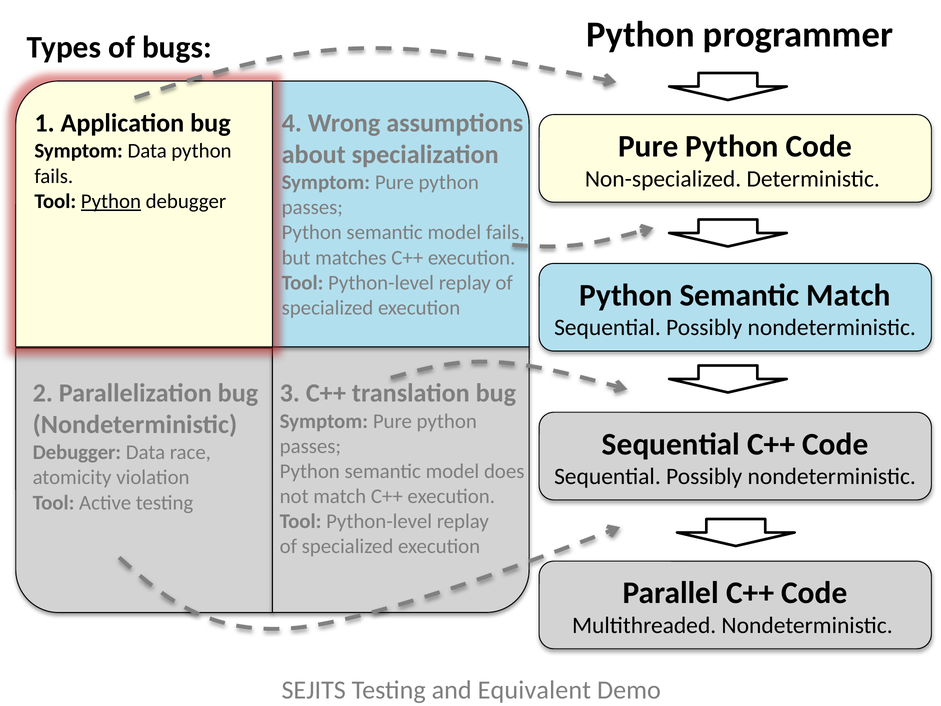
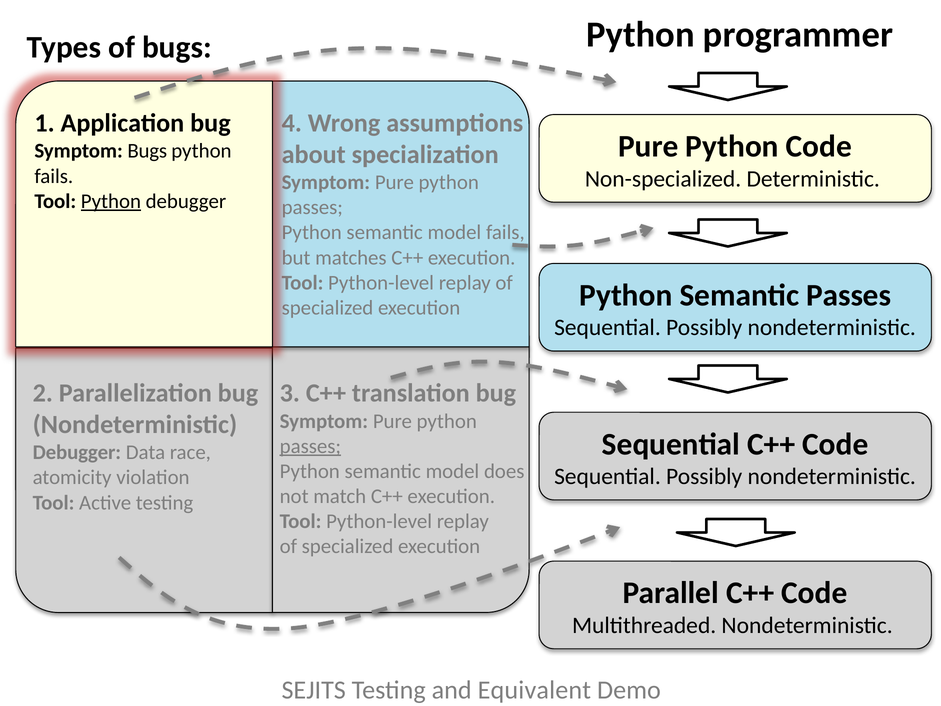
Symptom Data: Data -> Bugs
Semantic Match: Match -> Passes
passes at (310, 446) underline: none -> present
